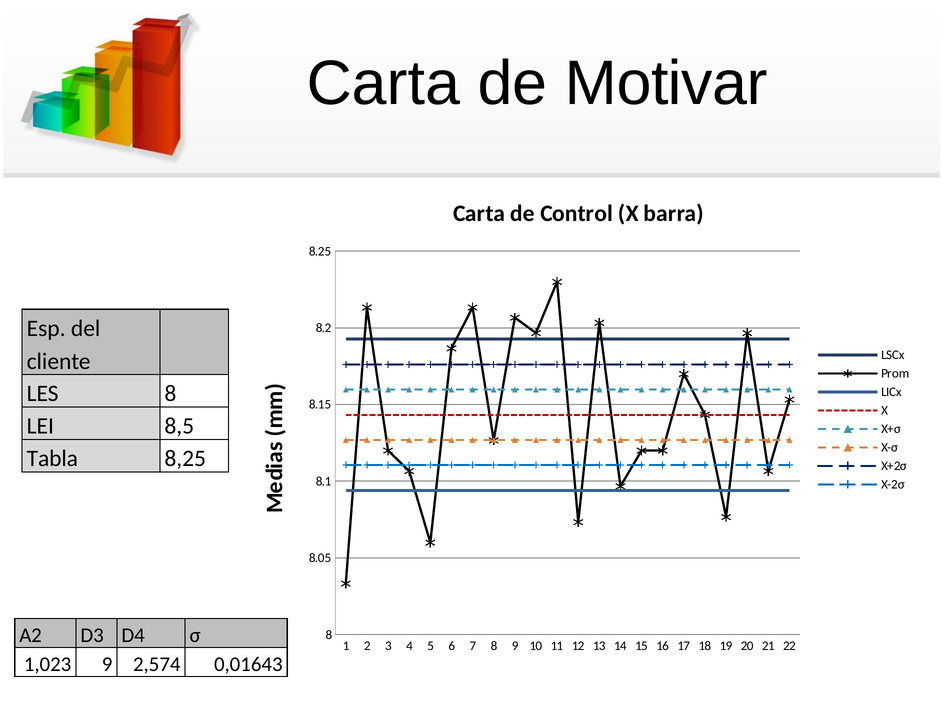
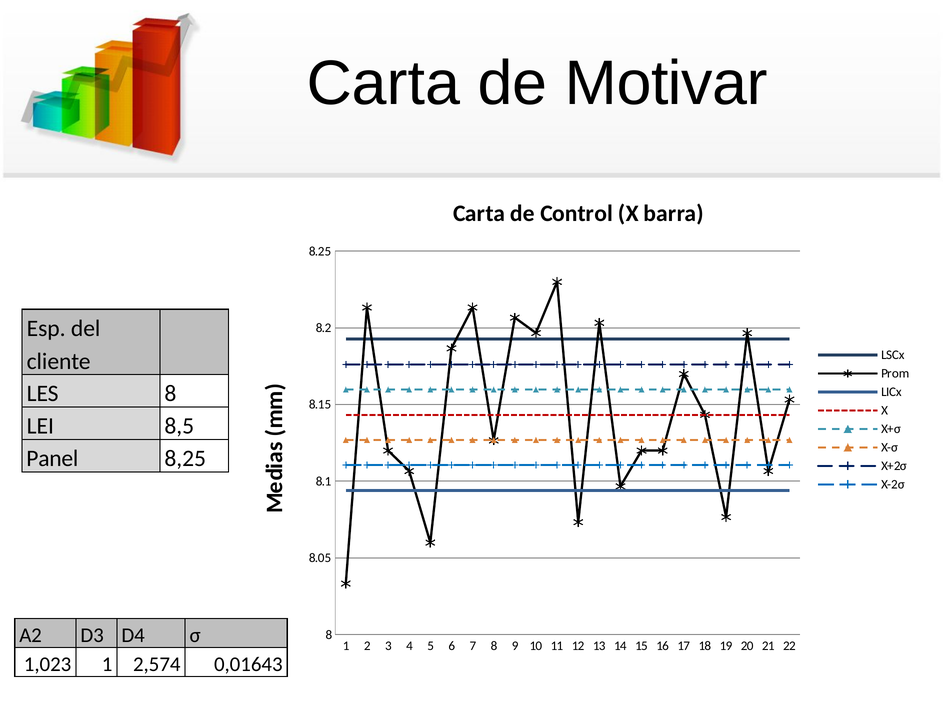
Tabla: Tabla -> Panel
1,023 9: 9 -> 1
